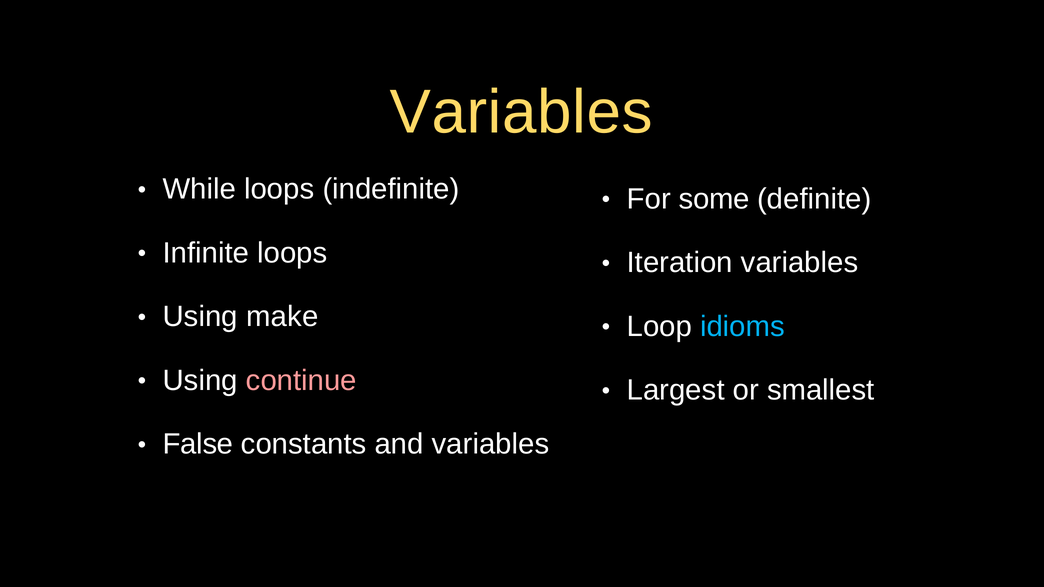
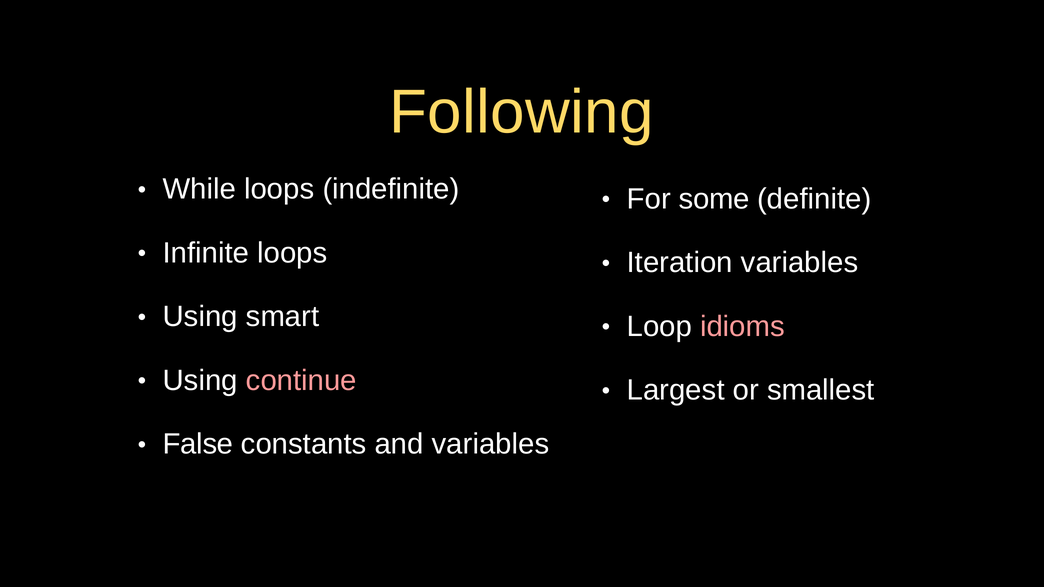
Variables at (521, 112): Variables -> Following
make: make -> smart
idioms colour: light blue -> pink
